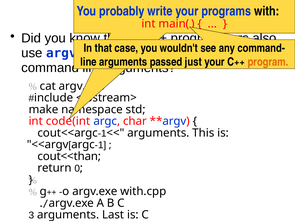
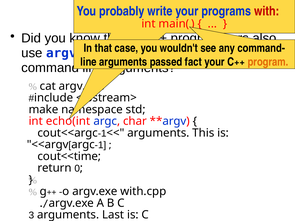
with colour: black -> red
just: just -> fact
code(int: code(int -> echo(int
cout<<than: cout<<than -> cout<<time
